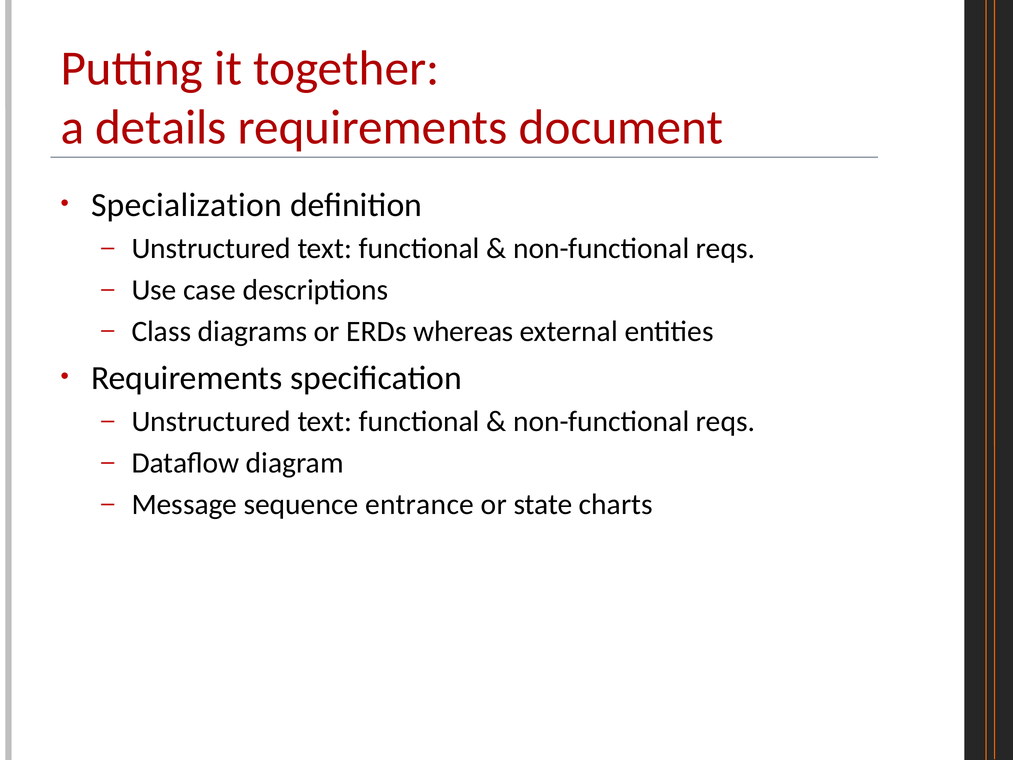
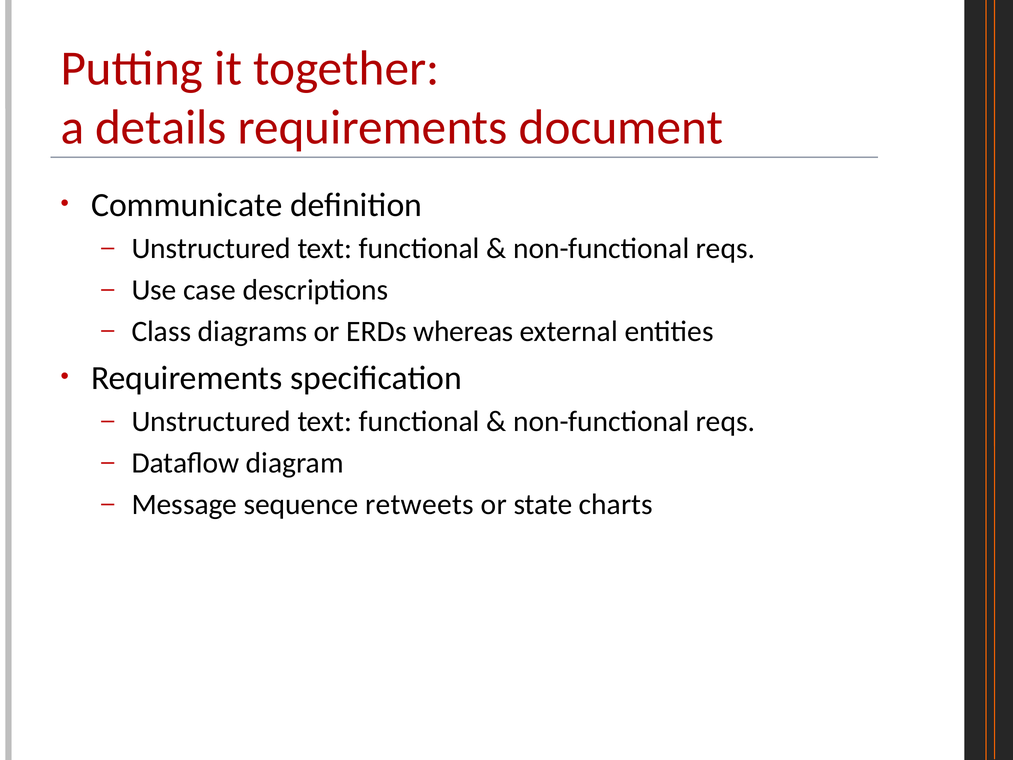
Specialization: Specialization -> Communicate
entrance: entrance -> retweets
